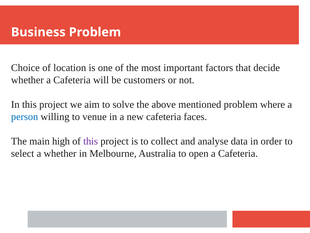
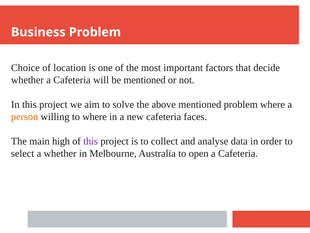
be customers: customers -> mentioned
person colour: blue -> orange
to venue: venue -> where
